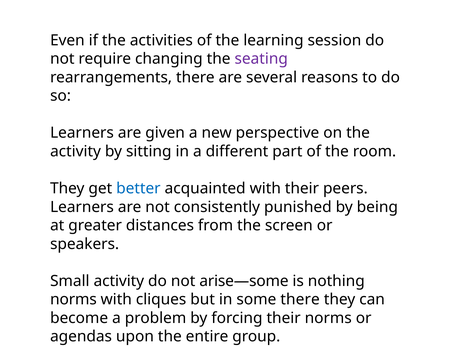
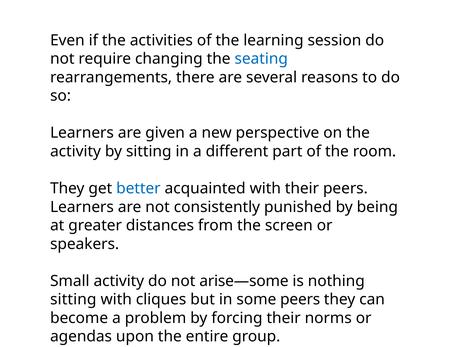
seating colour: purple -> blue
norms at (73, 300): norms -> sitting
some there: there -> peers
